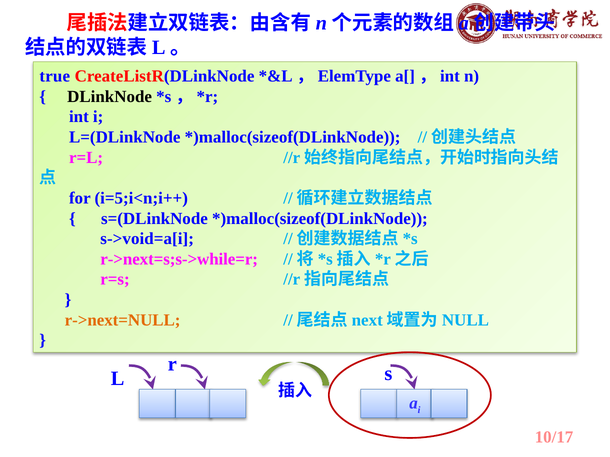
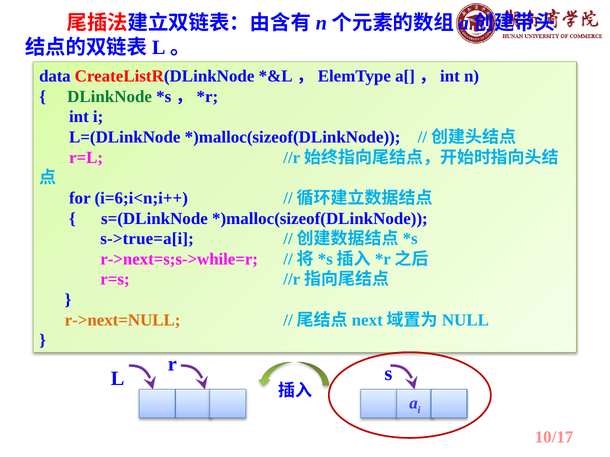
true: true -> data
DLinkNode colour: black -> green
i=5;i<n;i++: i=5;i<n;i++ -> i=6;i<n;i++
s->void=a[i: s->void=a[i -> s->true=a[i
